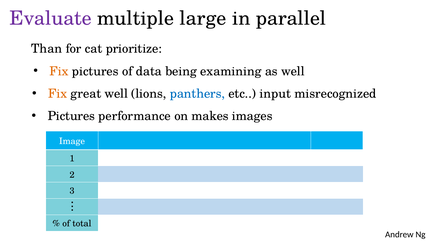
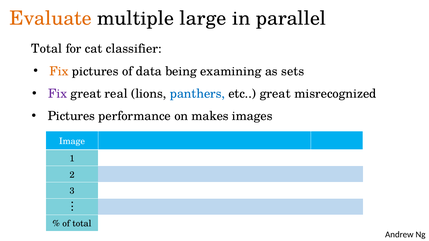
Evaluate colour: purple -> orange
Than at (47, 49): Than -> Total
prioritize: prioritize -> classifier
as well: well -> sets
Fix at (58, 94) colour: orange -> purple
great well: well -> real
etc input: input -> great
